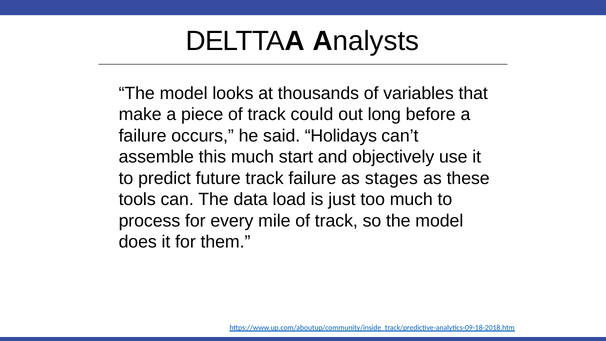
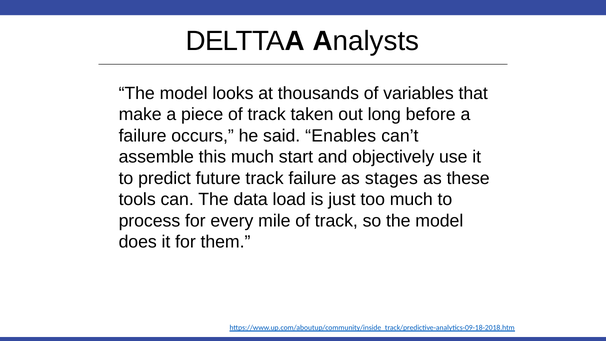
could: could -> taken
Holidays: Holidays -> Enables
